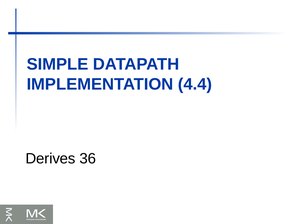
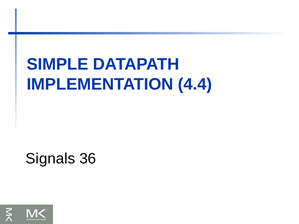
Derives: Derives -> Signals
